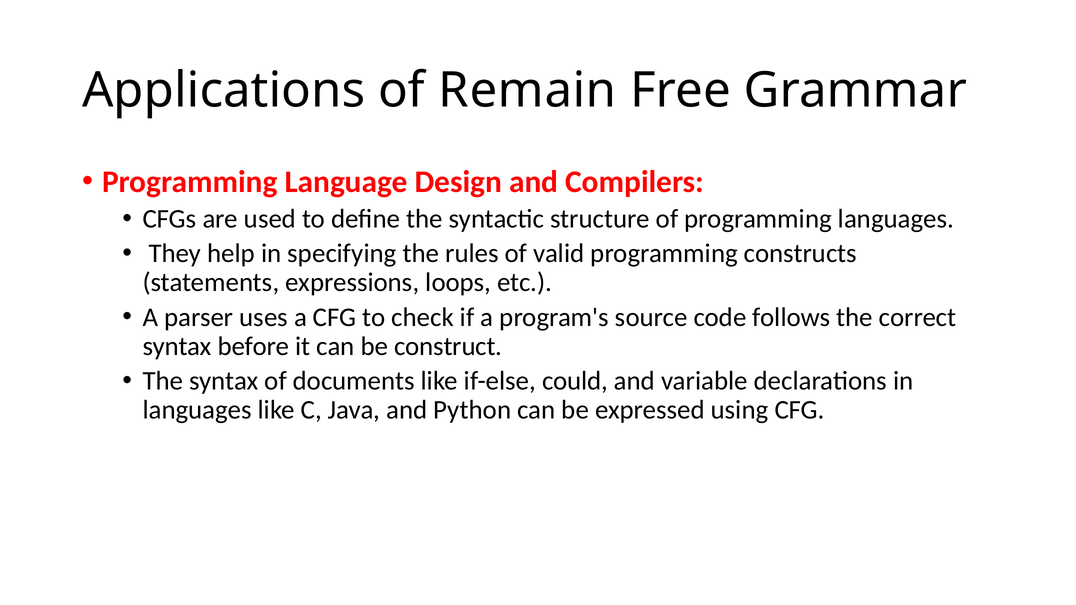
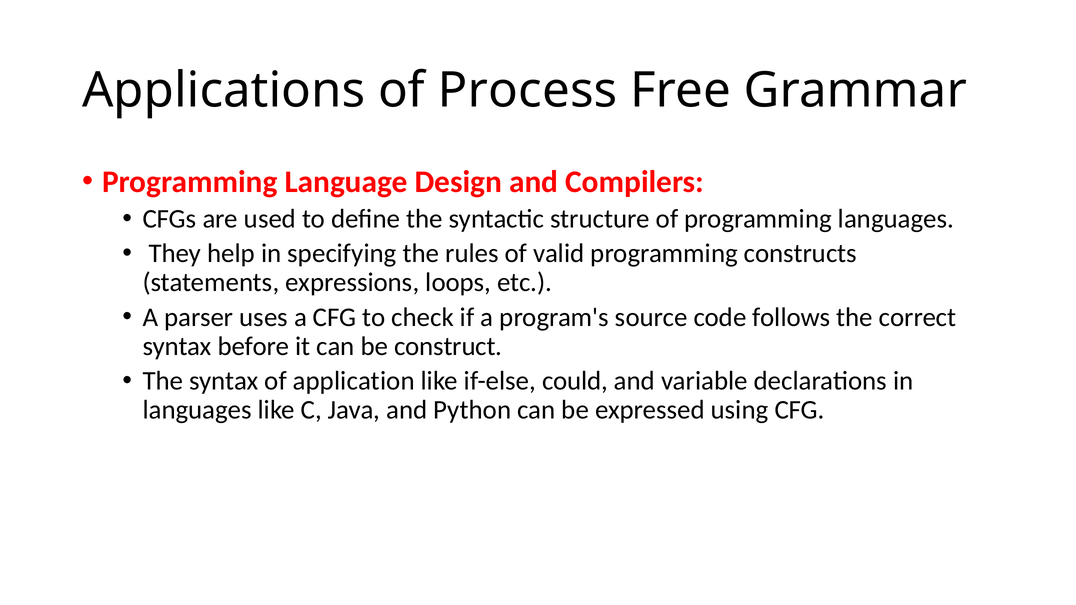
Remain: Remain -> Process
documents: documents -> application
